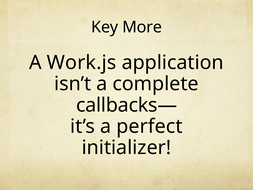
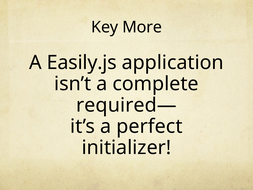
Work.js: Work.js -> Easily.js
callbacks—: callbacks— -> required—
